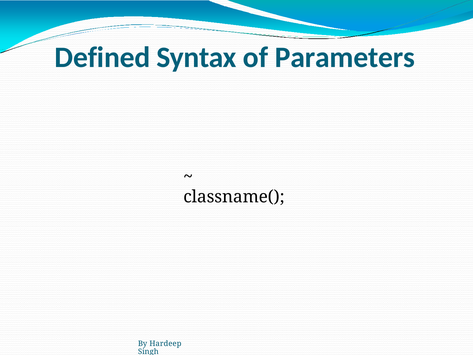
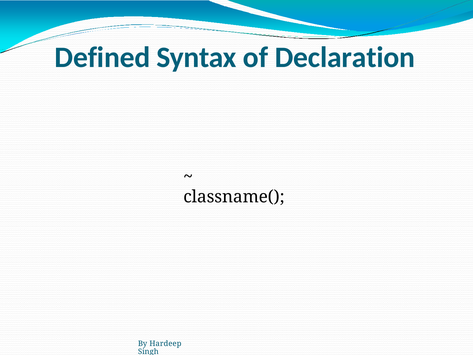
Parameters: Parameters -> Declaration
